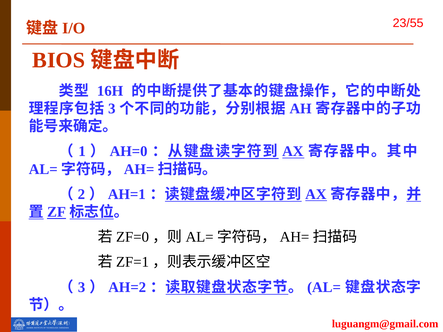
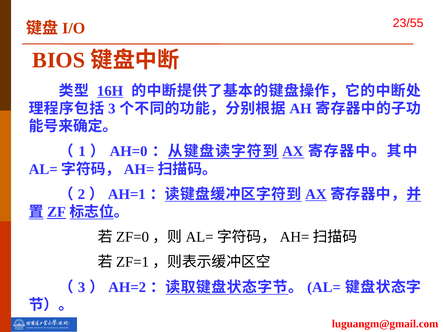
16H underline: none -> present
